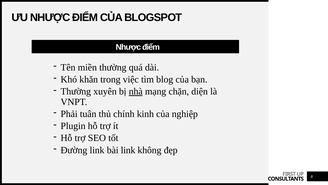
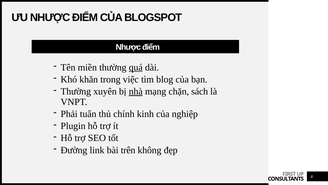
quá underline: none -> present
diện: diện -> sách
bài link: link -> trên
